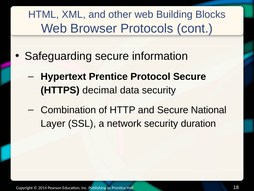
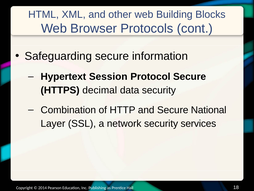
Hypertext Prentice: Prentice -> Session
duration: duration -> services
